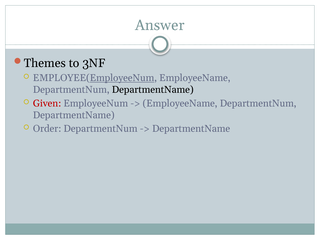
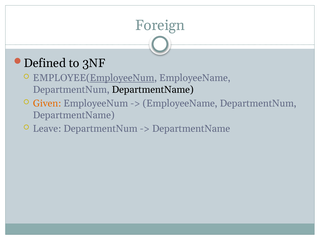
Answer: Answer -> Foreign
Themes: Themes -> Defined
Given colour: red -> orange
Order: Order -> Leave
